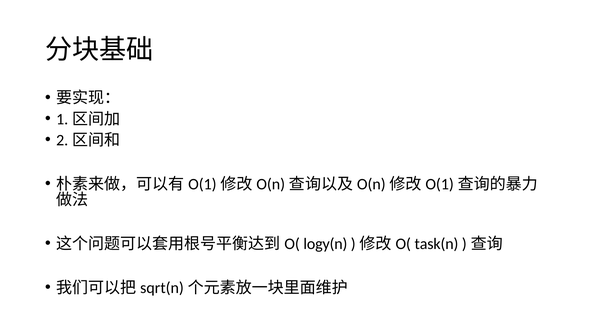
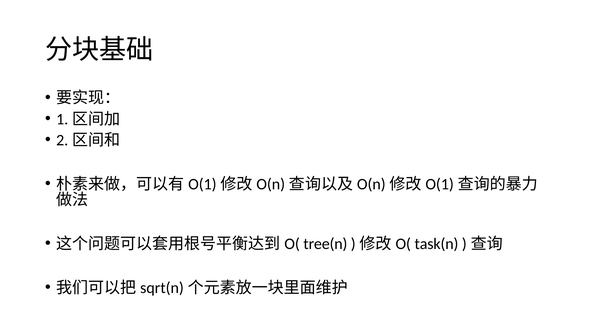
logy(n: logy(n -> tree(n
